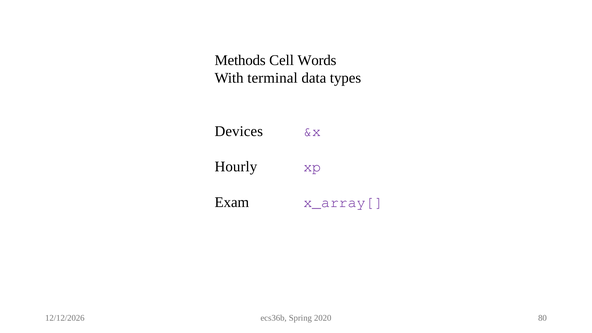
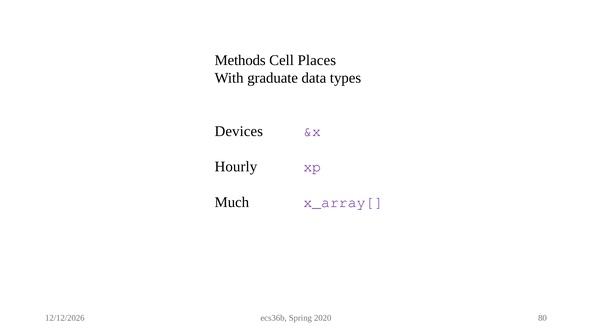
Words: Words -> Places
terminal: terminal -> graduate
Exam: Exam -> Much
